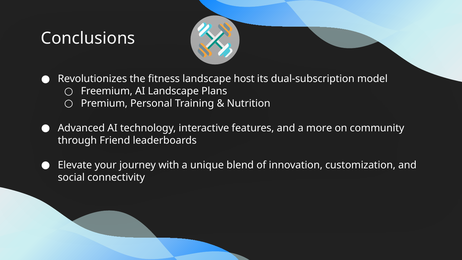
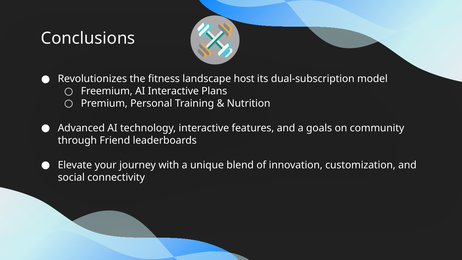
AI Landscape: Landscape -> Interactive
more: more -> goals
